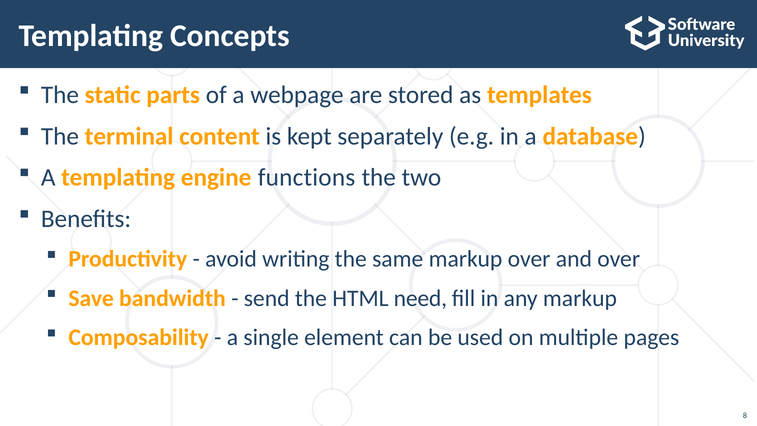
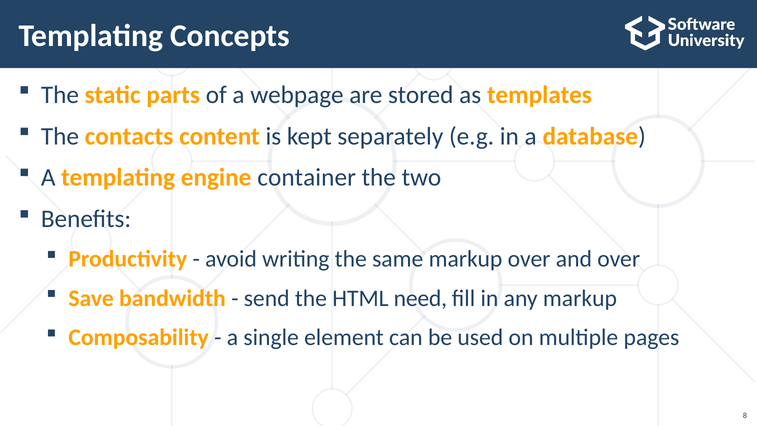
terminal: terminal -> contacts
functions: functions -> container
